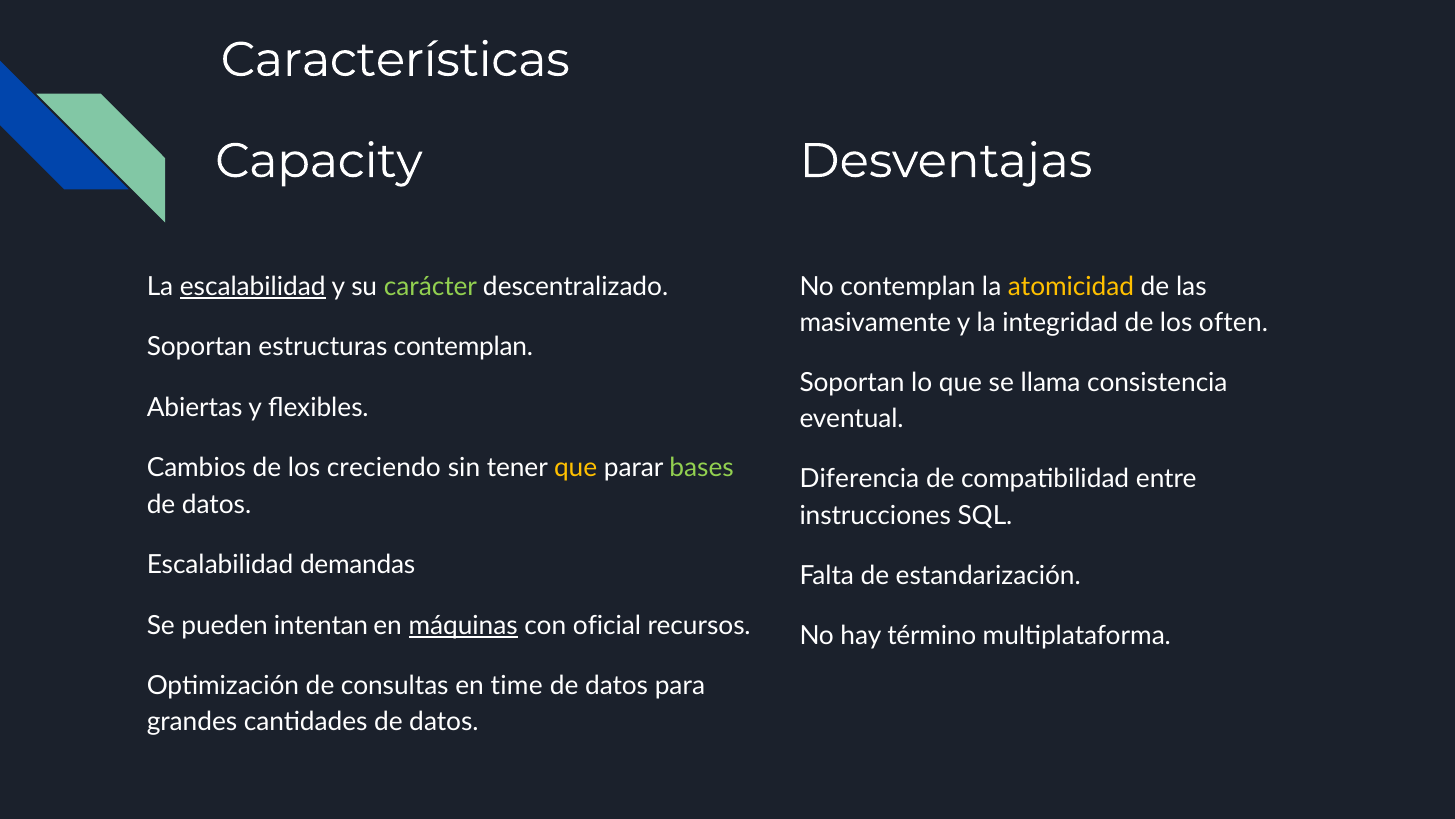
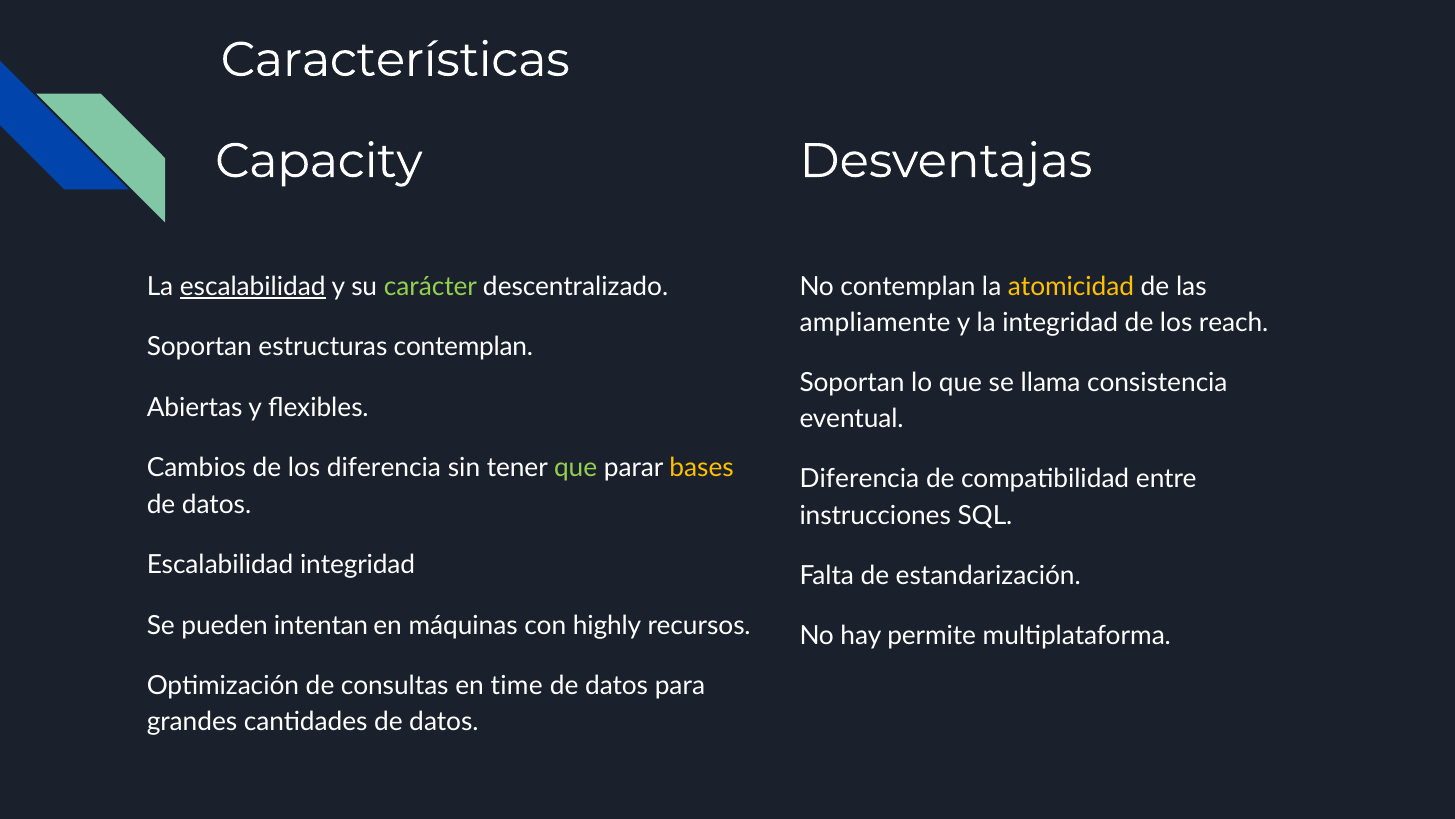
masivamente: masivamente -> ampliamente
often: often -> reach
los creciendo: creciendo -> diferencia
que at (576, 468) colour: yellow -> light green
bases colour: light green -> yellow
Escalabilidad demandas: demandas -> integridad
máquinas underline: present -> none
oficial: oficial -> highly
término: término -> permite
